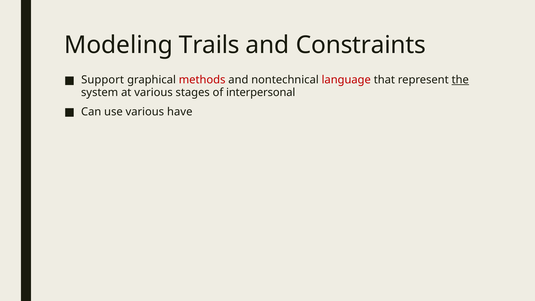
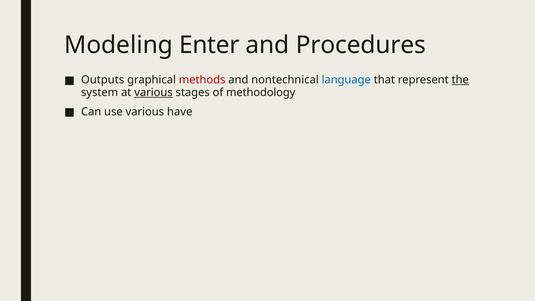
Trails: Trails -> Enter
Constraints: Constraints -> Procedures
Support: Support -> Outputs
language colour: red -> blue
various at (153, 92) underline: none -> present
interpersonal: interpersonal -> methodology
